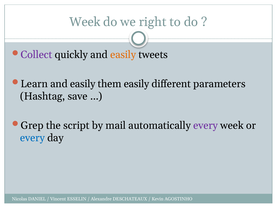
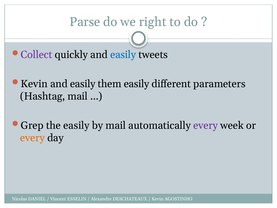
Week at (85, 22): Week -> Parse
easily at (123, 55) colour: orange -> blue
Learn at (34, 84): Learn -> Kevin
Hashtag save: save -> mail
the script: script -> easily
every at (32, 138) colour: blue -> orange
